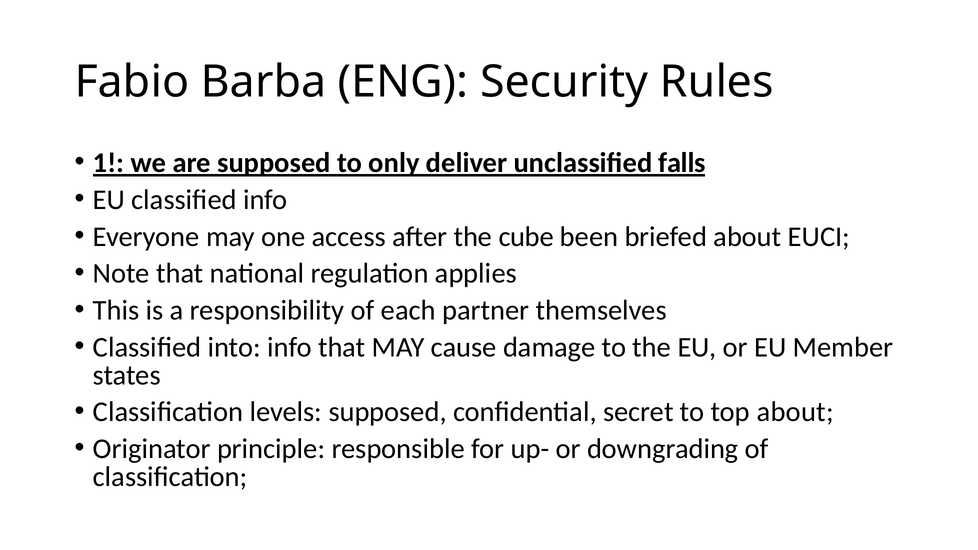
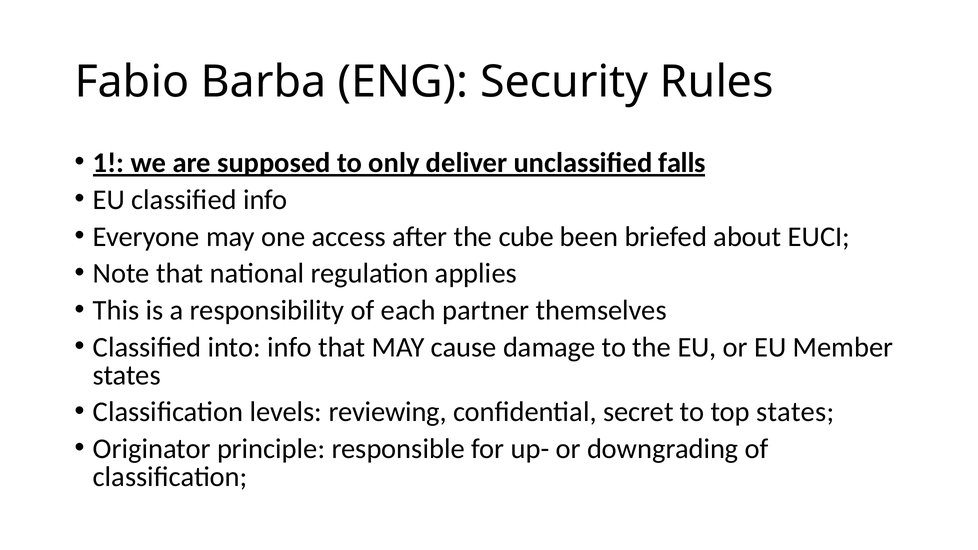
levels supposed: supposed -> reviewing
top about: about -> states
